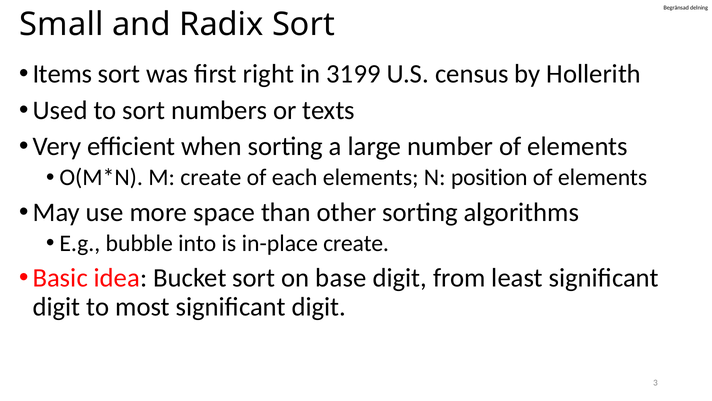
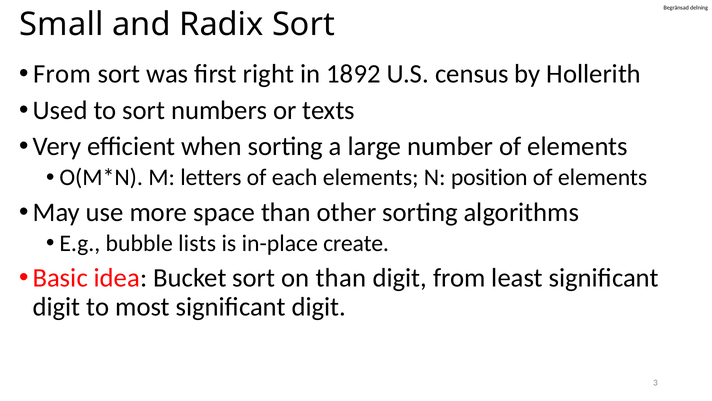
Items at (62, 74): Items -> From
3199: 3199 -> 1892
M create: create -> letters
into: into -> lists
on base: base -> than
